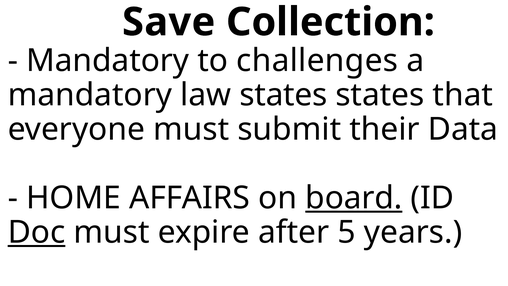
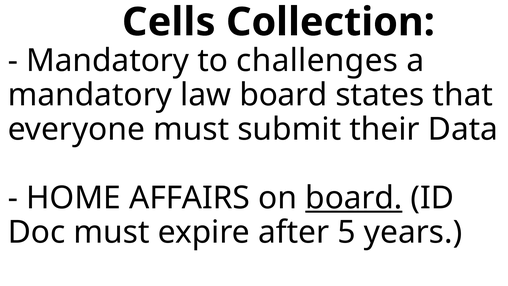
Save: Save -> Cells
law states: states -> board
Doc underline: present -> none
